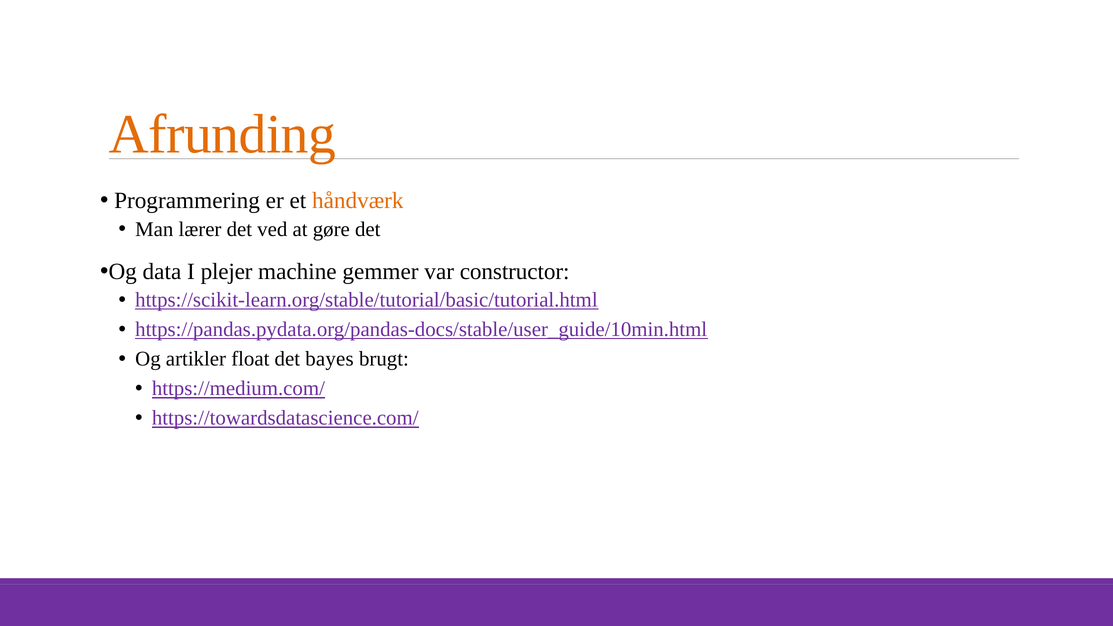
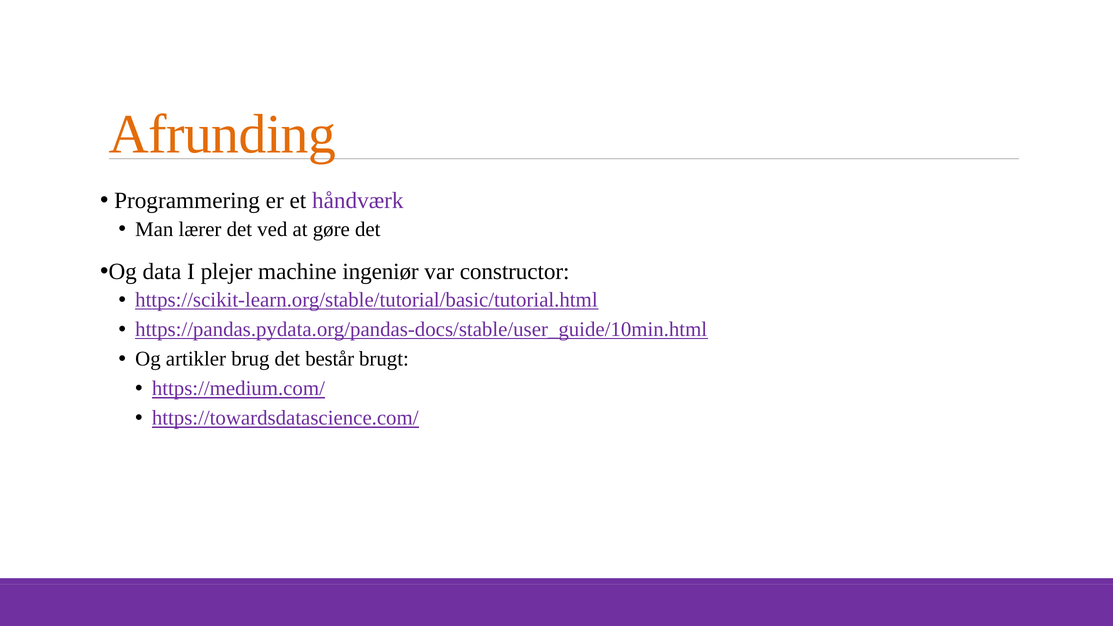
håndværk colour: orange -> purple
gemmer: gemmer -> ingeniør
float: float -> brug
bayes: bayes -> består
